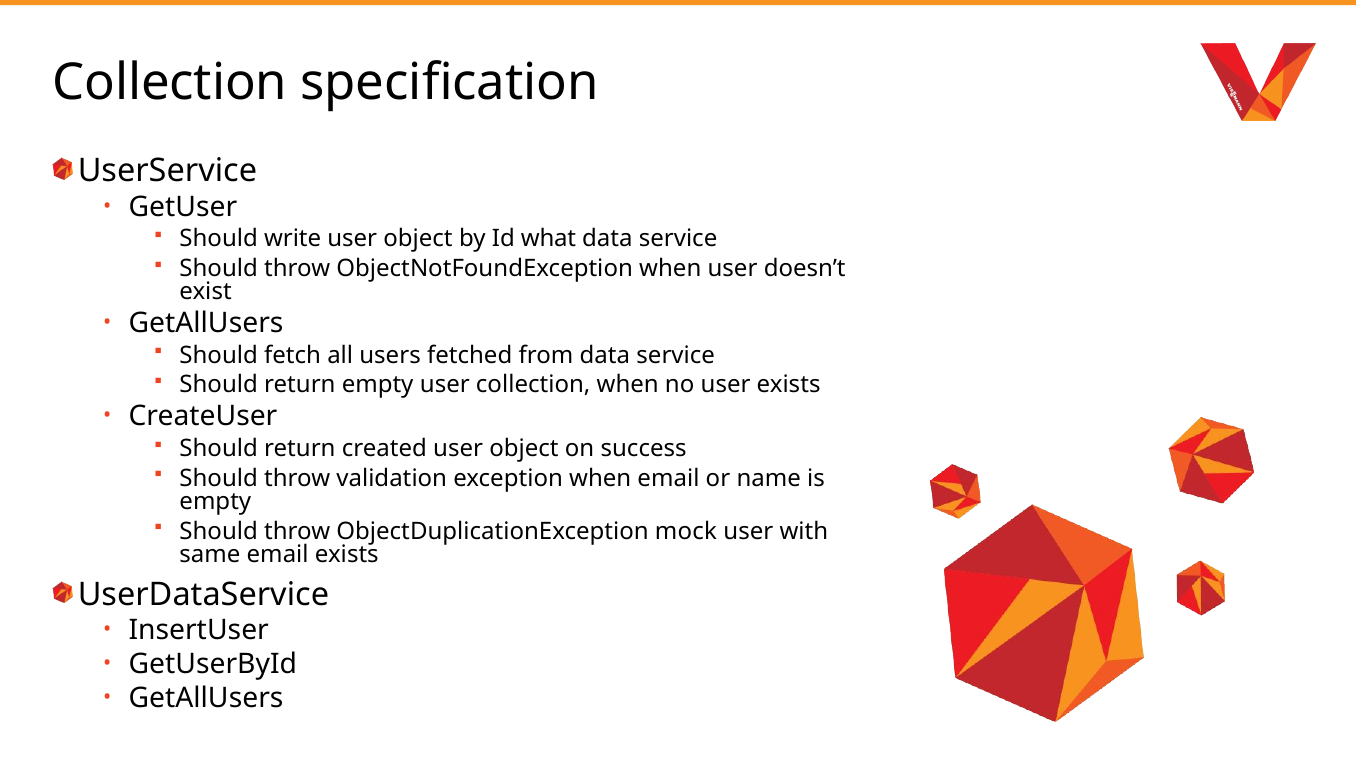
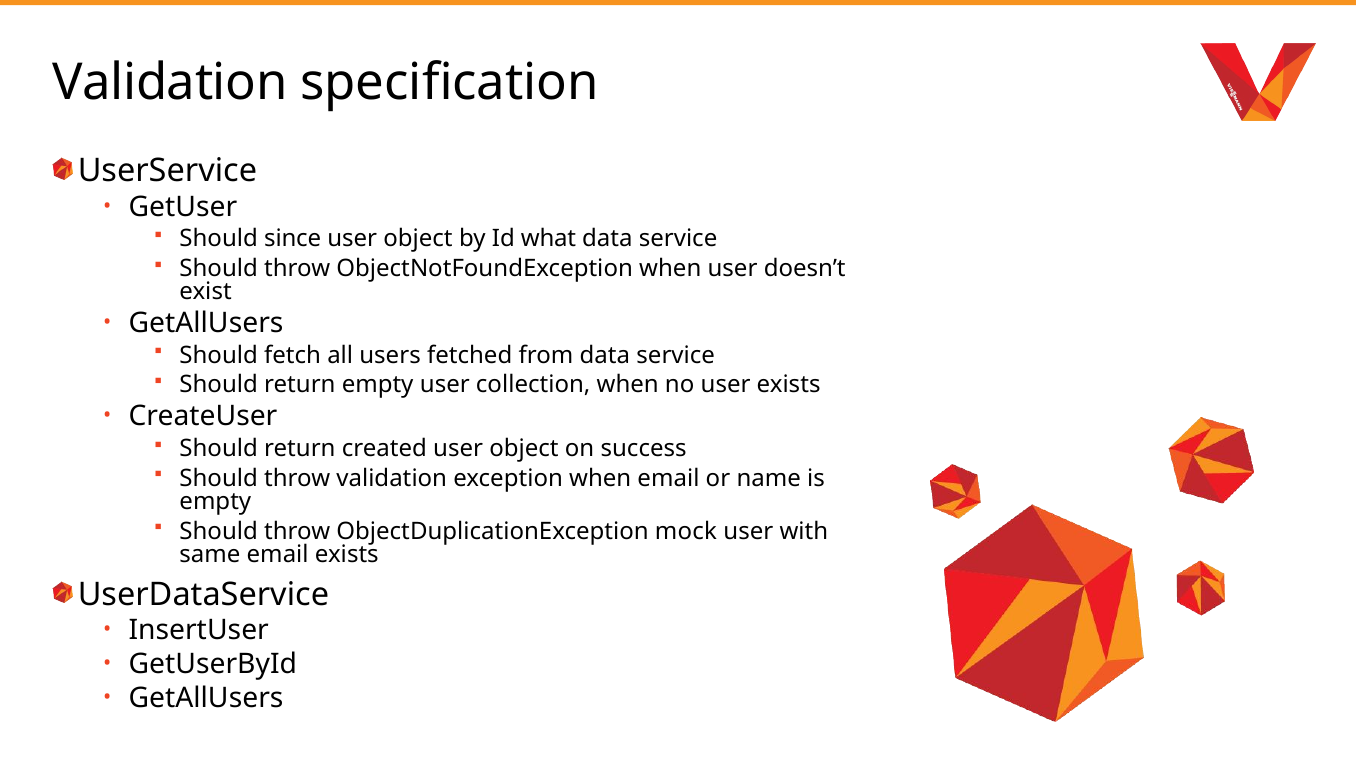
Collection at (170, 82): Collection -> Validation
write: write -> since
